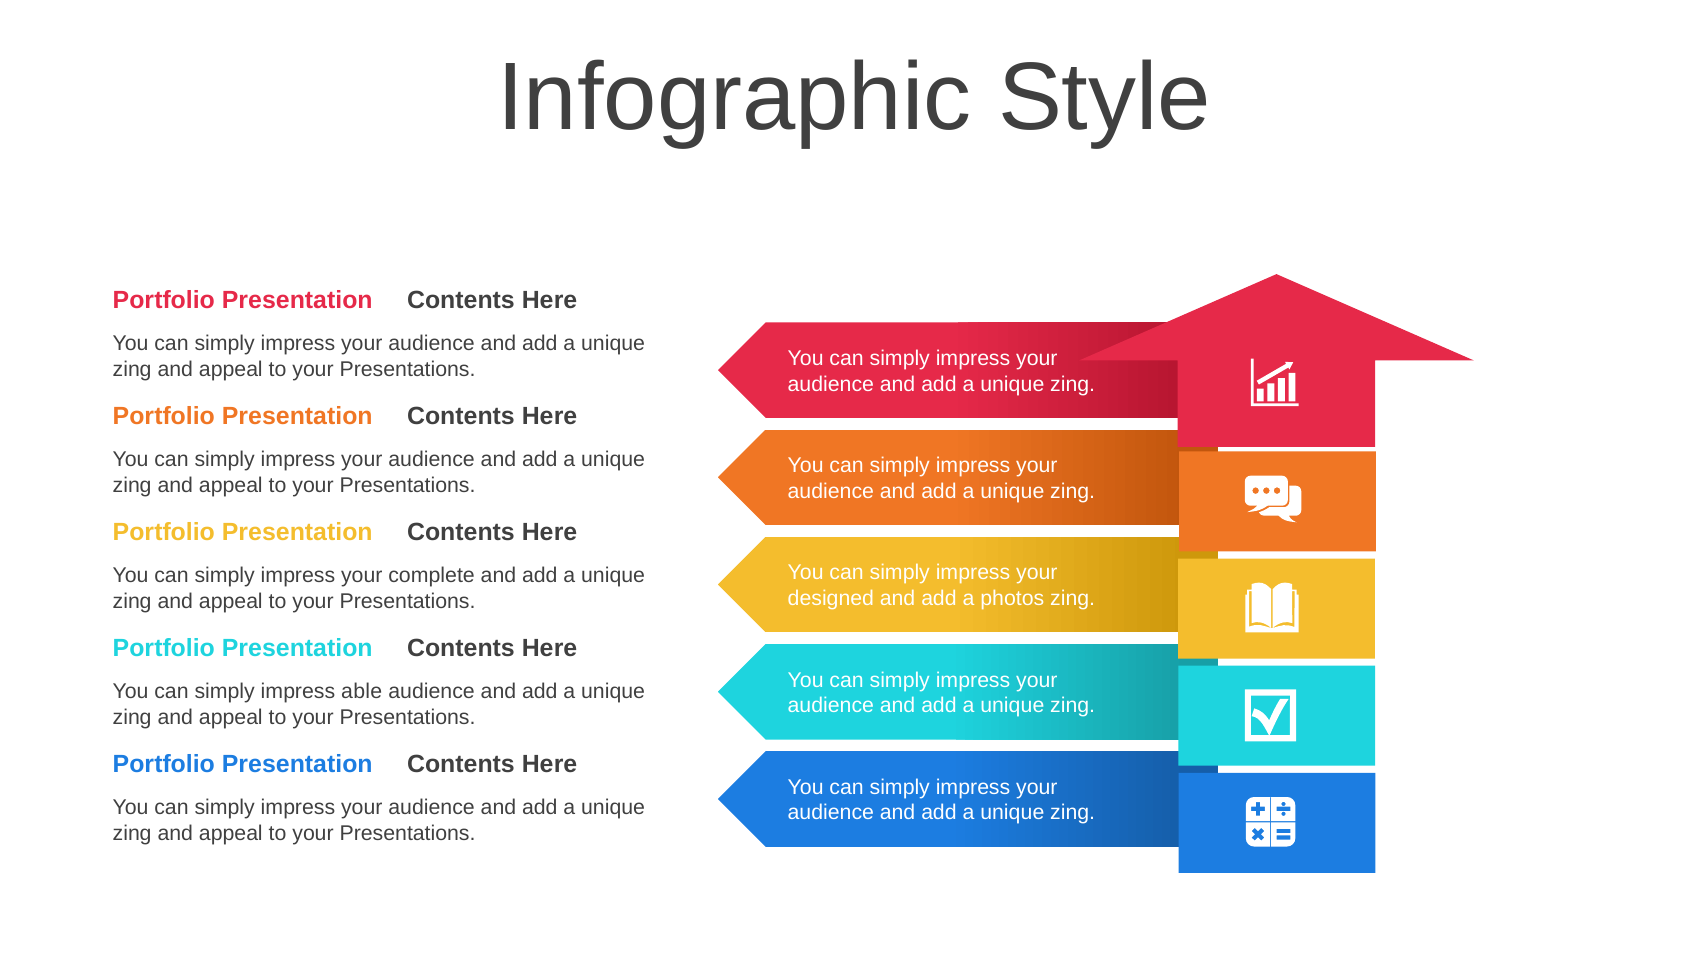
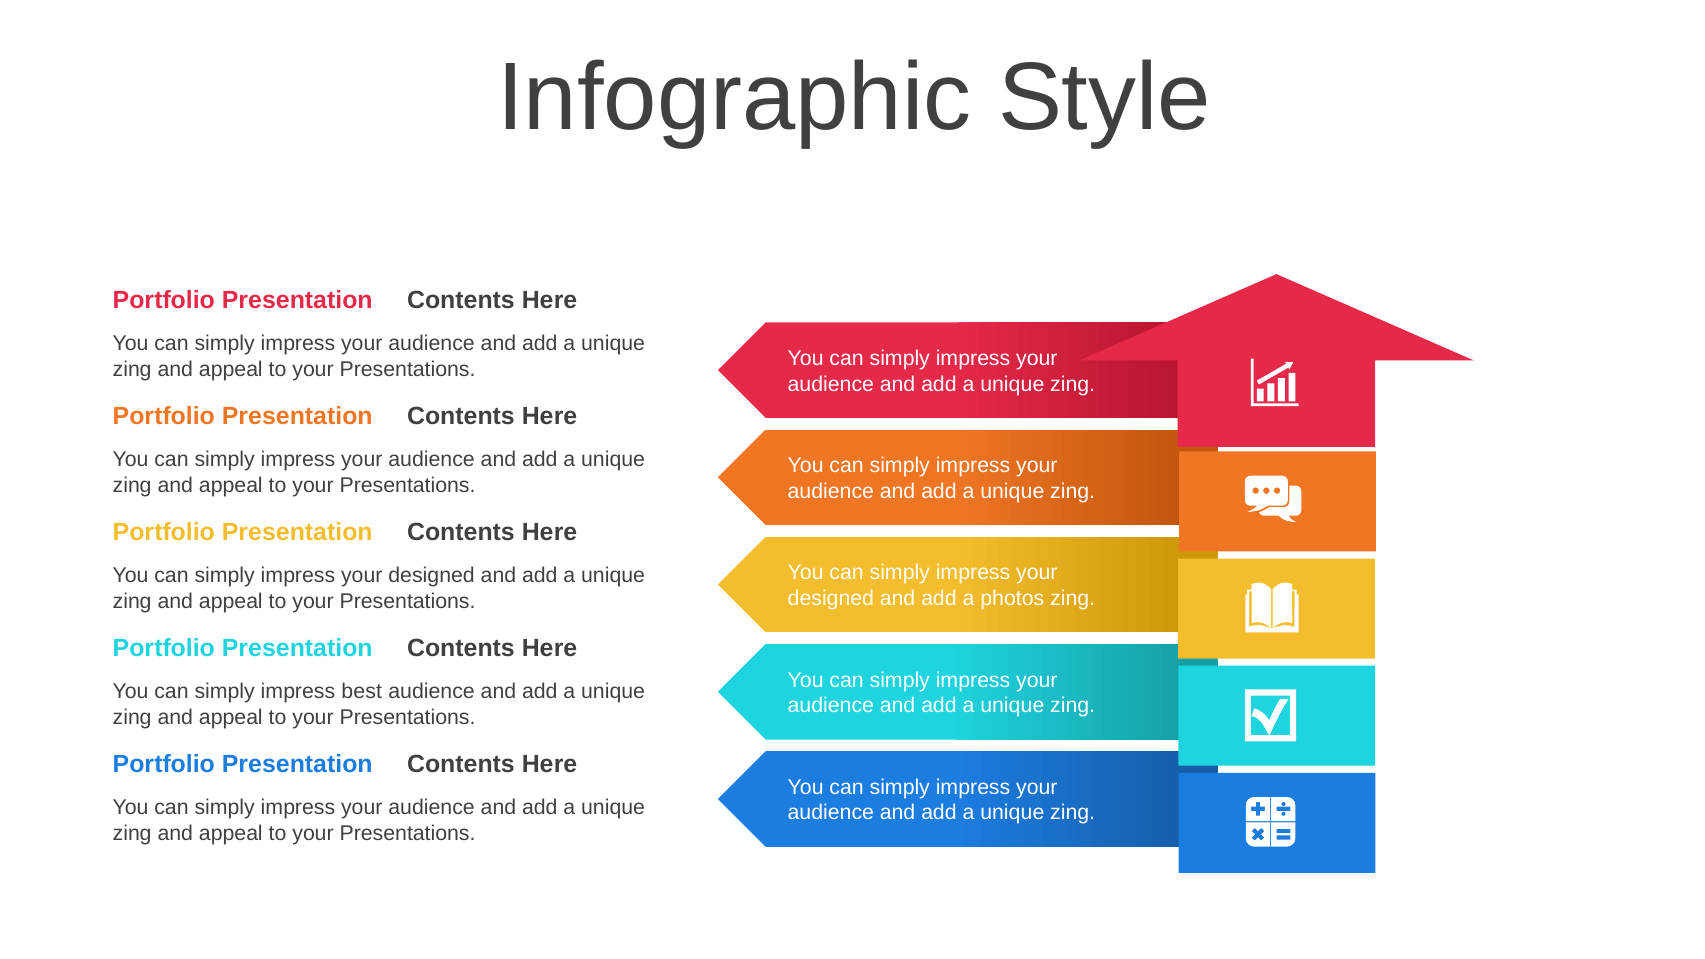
complete at (432, 576): complete -> designed
able: able -> best
